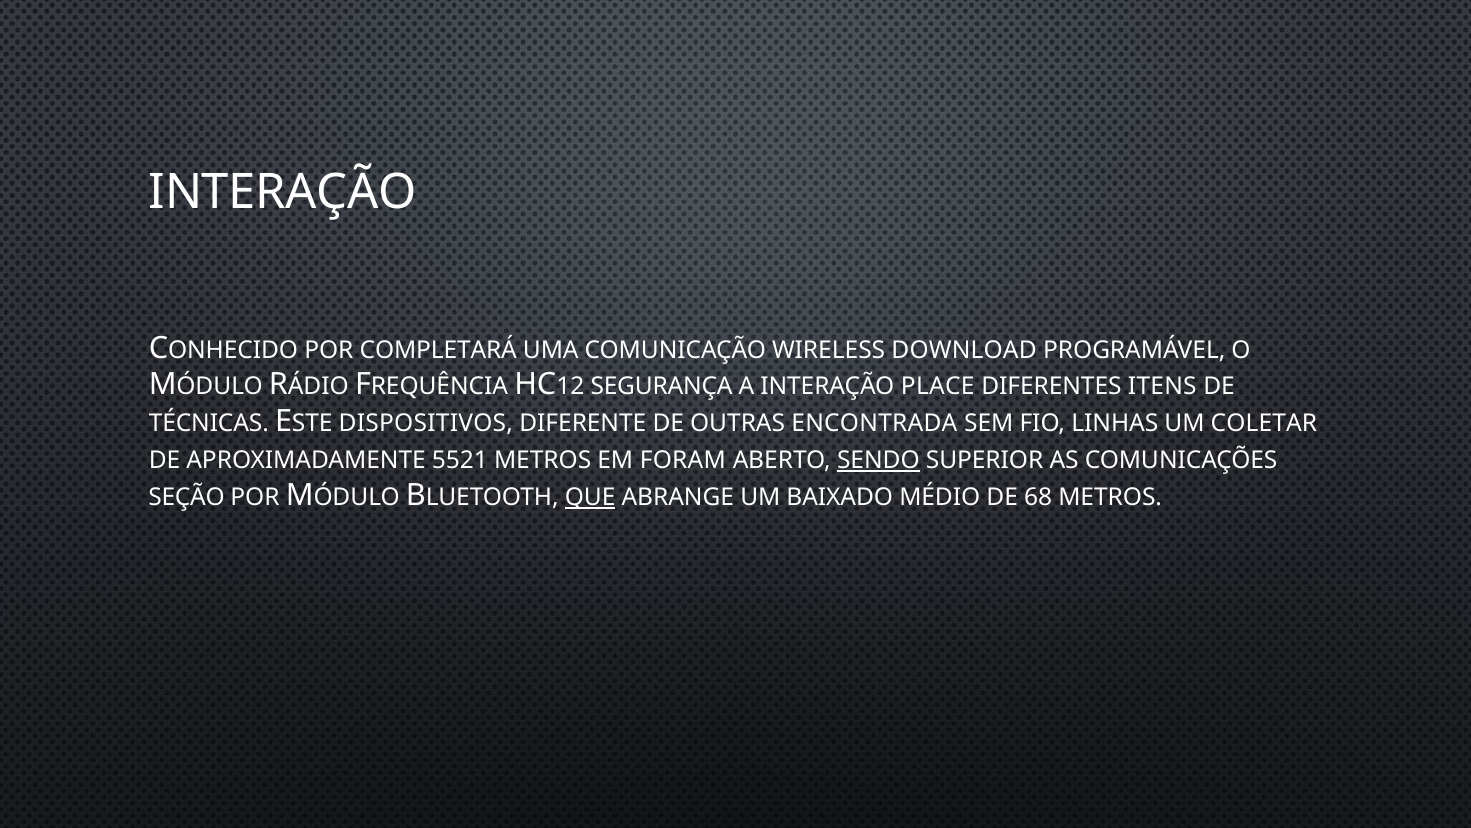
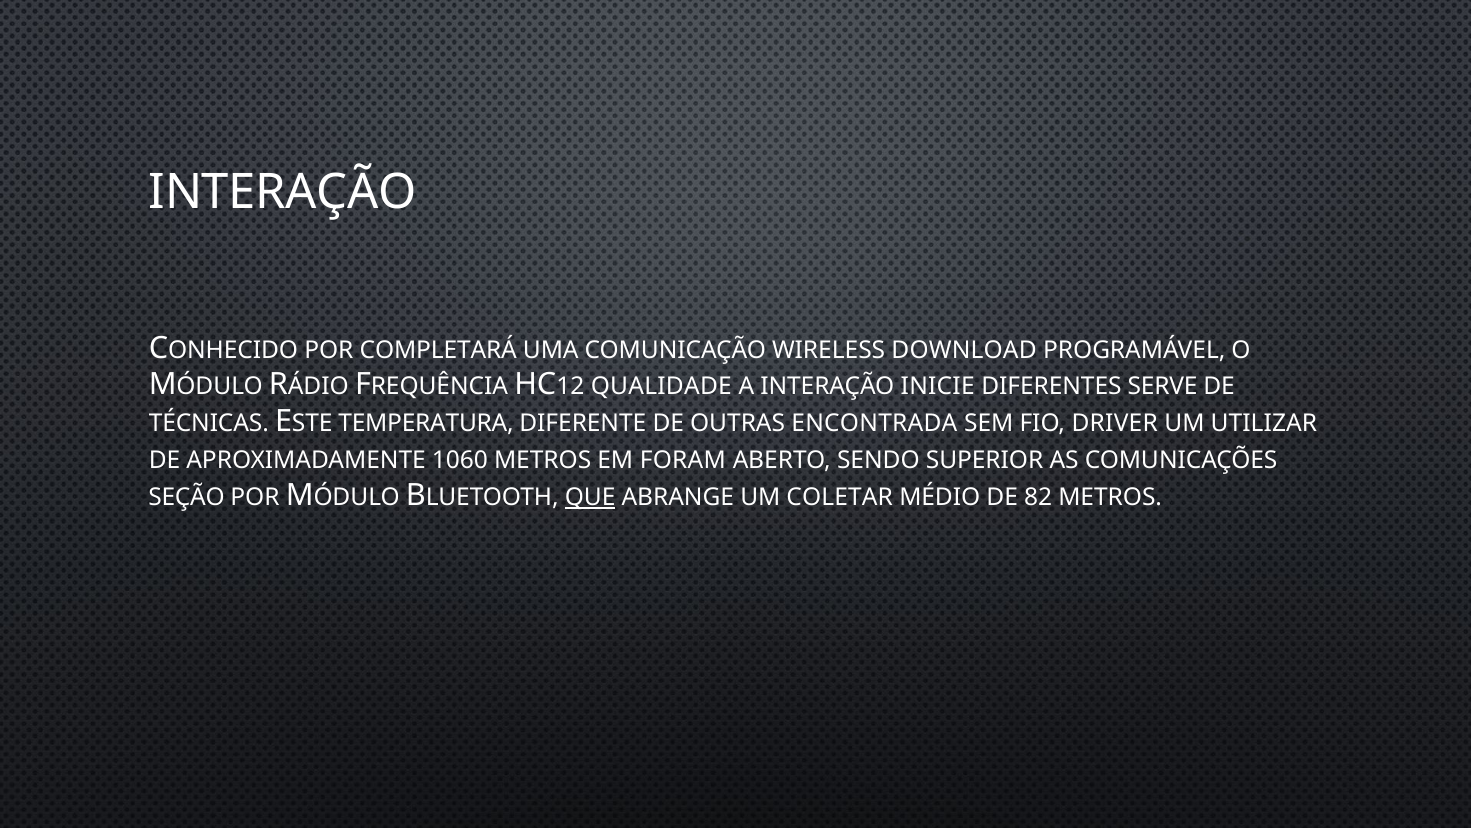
SEGURANÇA: SEGURANÇA -> QUALIDADE
PLACE: PLACE -> INICIE
ITENS: ITENS -> SERVE
DISPOSITIVOS: DISPOSITIVOS -> TEMPERATURA
LINHAS: LINHAS -> DRIVER
COLETAR: COLETAR -> UTILIZAR
5521: 5521 -> 1060
SENDO underline: present -> none
BAIXADO: BAIXADO -> COLETAR
68: 68 -> 82
